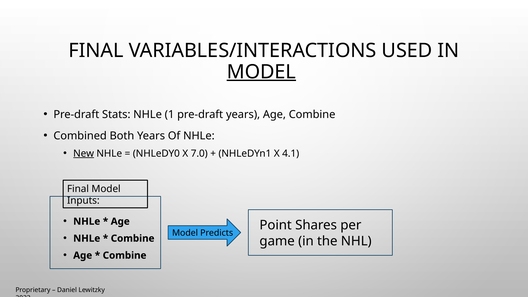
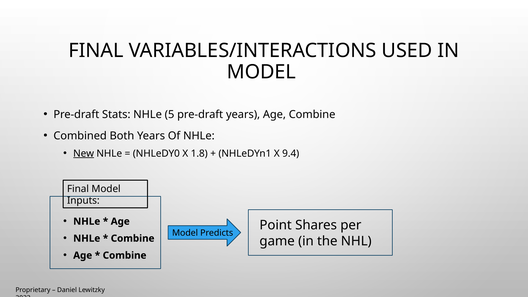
MODEL at (261, 72) underline: present -> none
1: 1 -> 5
7.0: 7.0 -> 1.8
4.1: 4.1 -> 9.4
